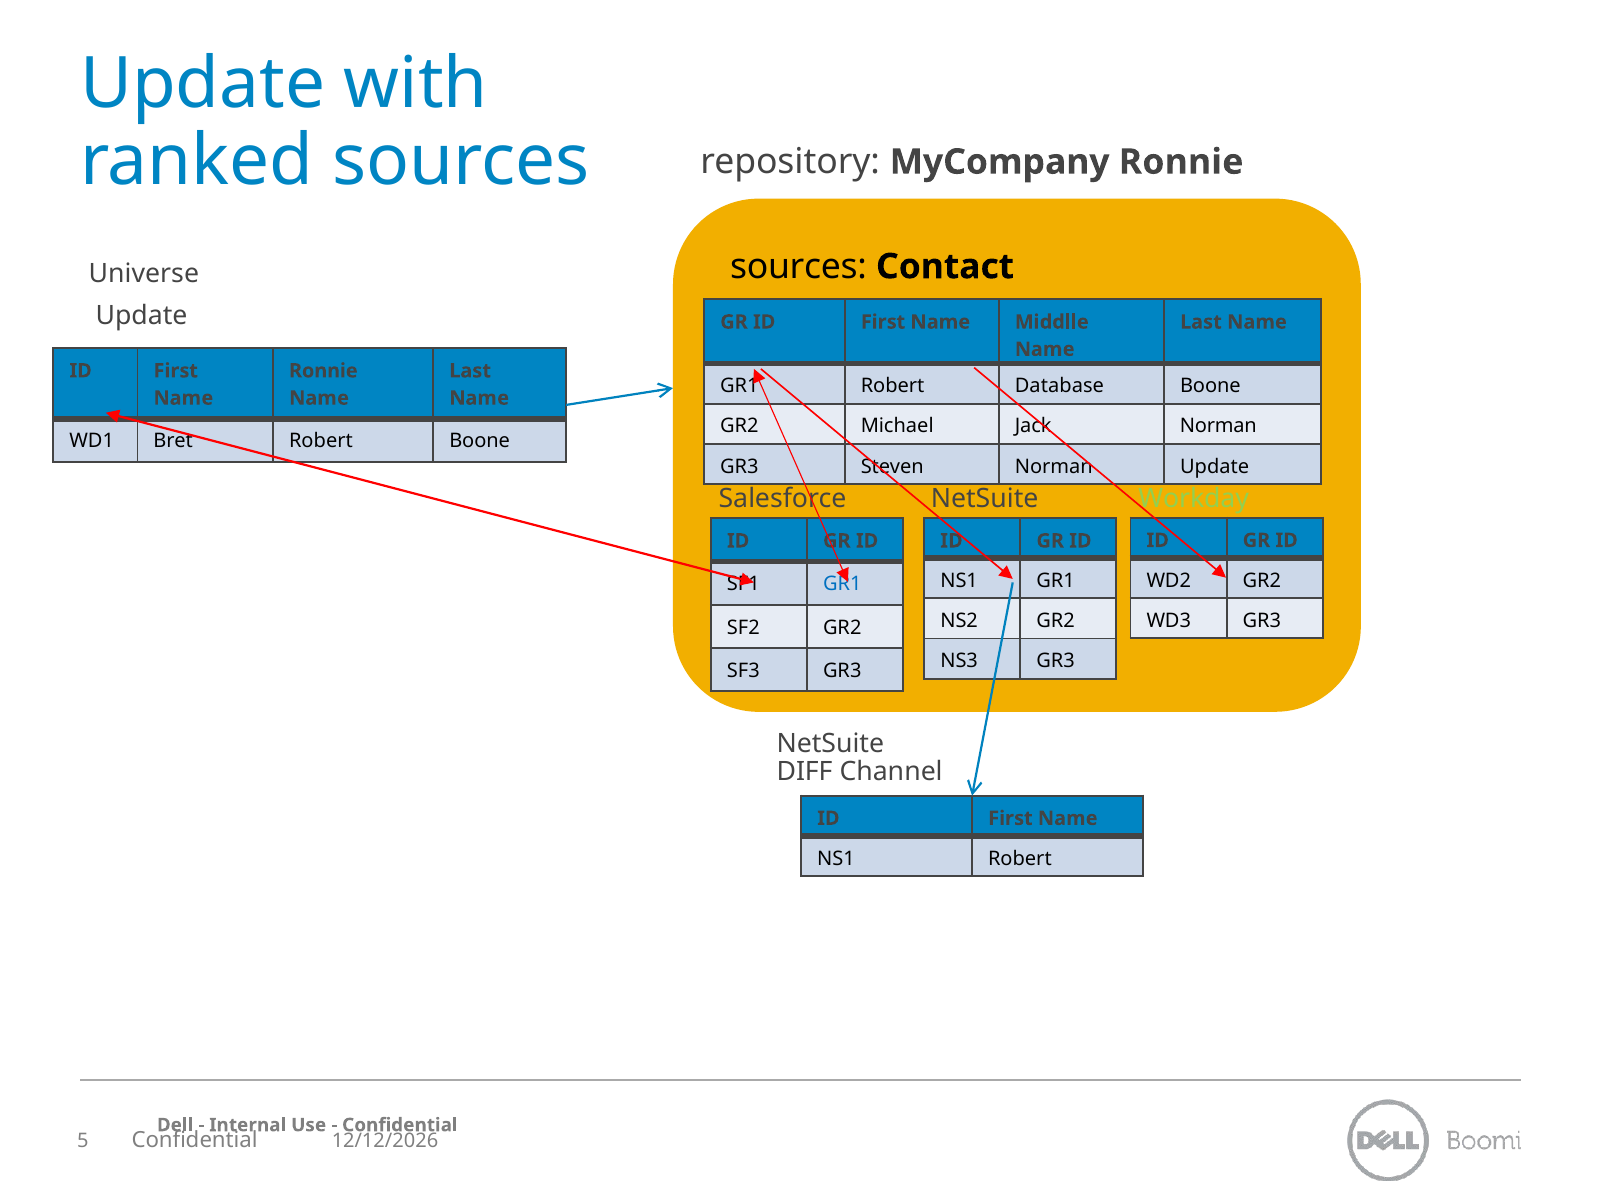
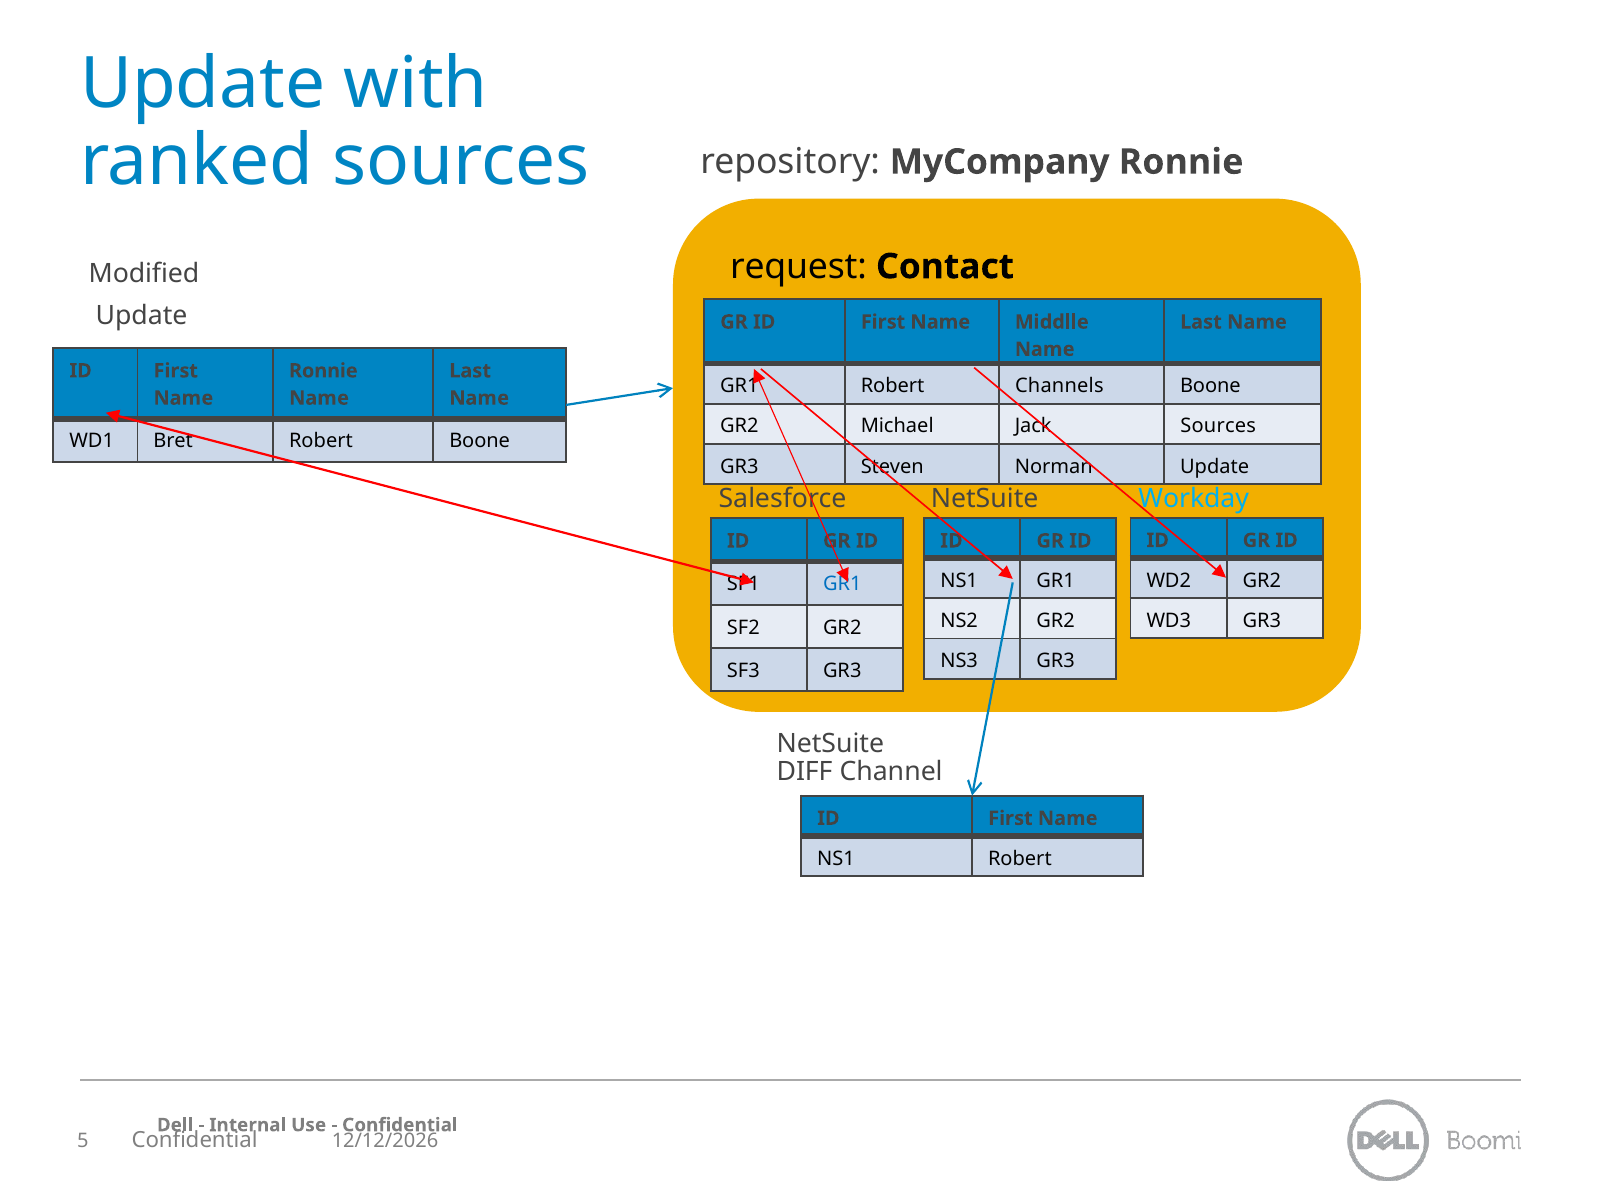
sources at (798, 267): sources -> request
Universe: Universe -> Modified
Database: Database -> Channels
Jack Norman: Norman -> Sources
Workday colour: light green -> light blue
